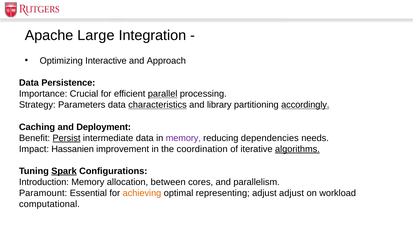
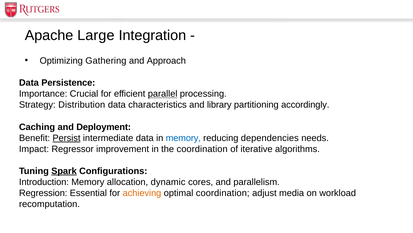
Interactive: Interactive -> Gathering
Parameters: Parameters -> Distribution
characteristics underline: present -> none
accordingly underline: present -> none
memory at (183, 138) colour: purple -> blue
Hassanien: Hassanien -> Regressor
algorithms underline: present -> none
between: between -> dynamic
Paramount: Paramount -> Regression
optimal representing: representing -> coordination
adjust adjust: adjust -> media
computational: computational -> recomputation
